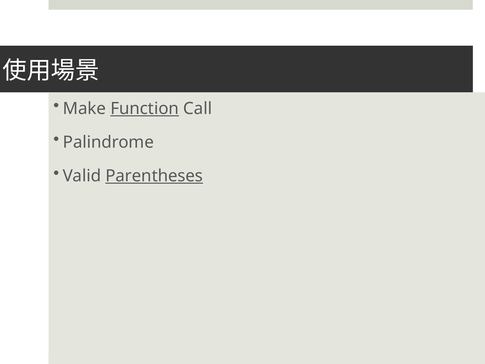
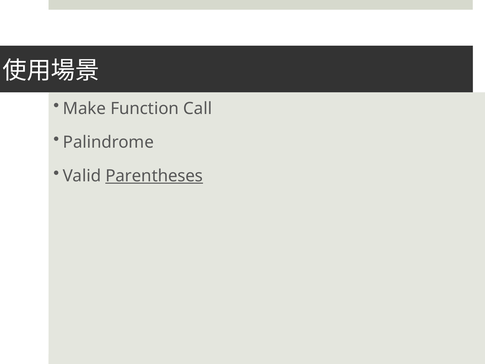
Function underline: present -> none
